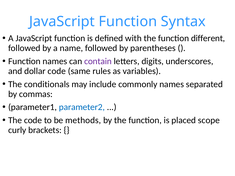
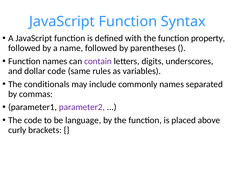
different: different -> property
parameter2 colour: blue -> purple
methods: methods -> language
scope: scope -> above
